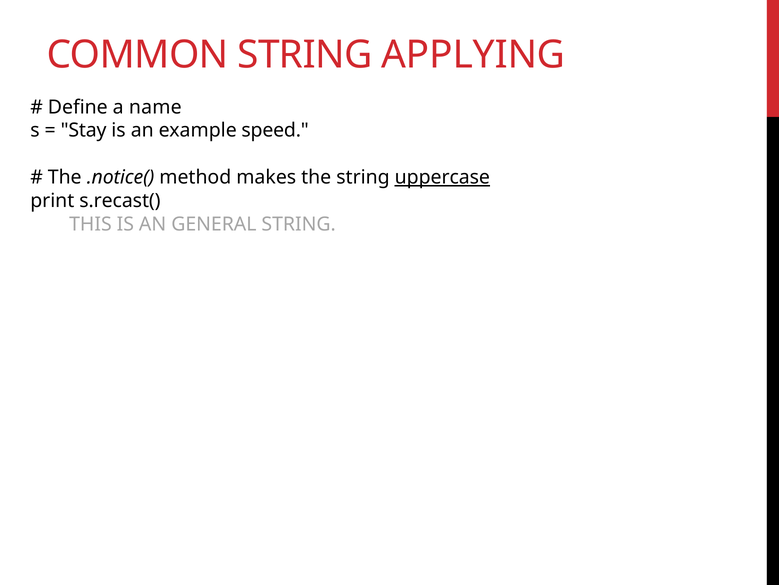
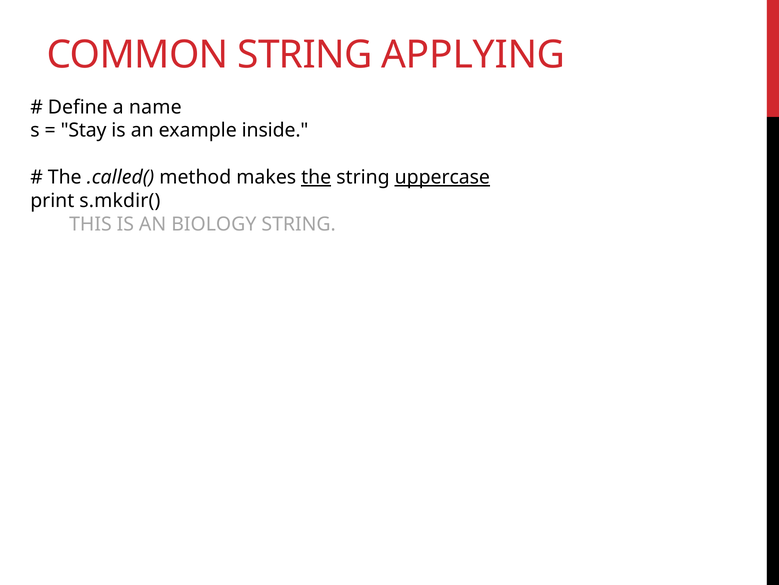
speed: speed -> inside
.notice(: .notice( -> .called(
the at (316, 177) underline: none -> present
s.recast(: s.recast( -> s.mkdir(
GENERAL: GENERAL -> BIOLOGY
